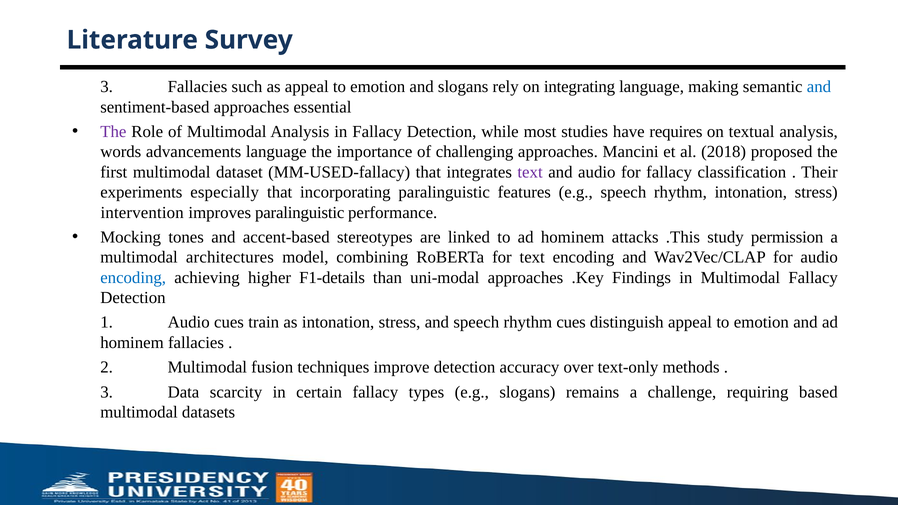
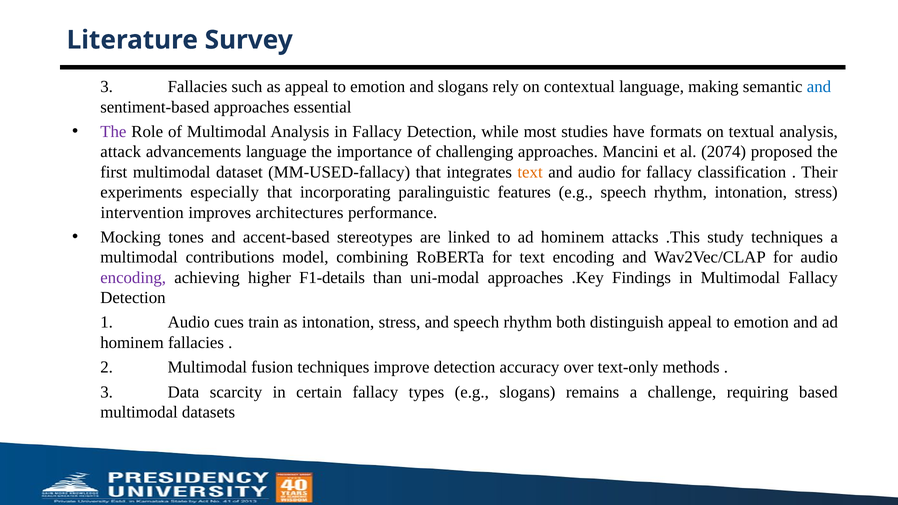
integrating: integrating -> contextual
requires: requires -> formats
words: words -> attack
2018: 2018 -> 2074
text at (530, 172) colour: purple -> orange
improves paralinguistic: paralinguistic -> architectures
study permission: permission -> techniques
architectures: architectures -> contributions
encoding at (133, 278) colour: blue -> purple
rhythm cues: cues -> both
